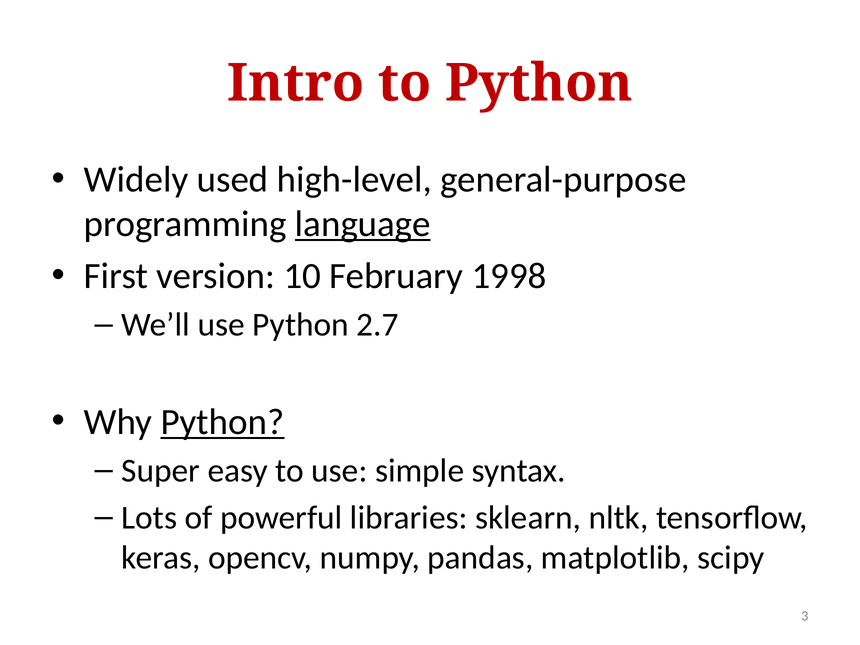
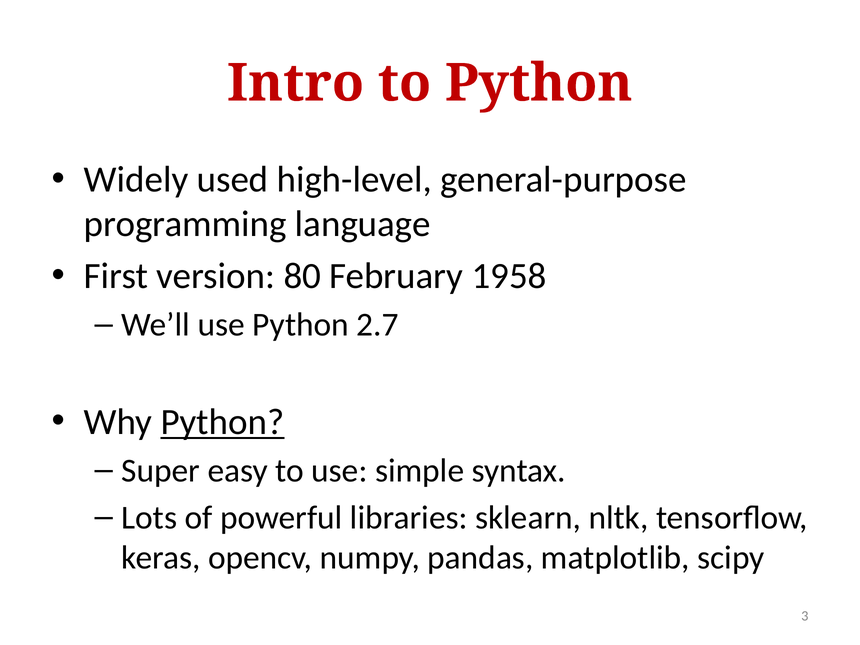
language underline: present -> none
10: 10 -> 80
1998: 1998 -> 1958
